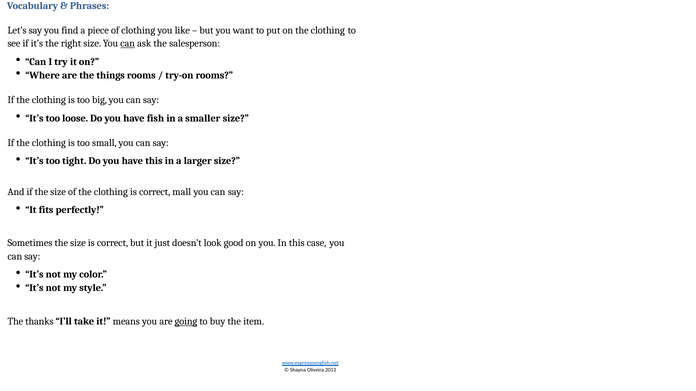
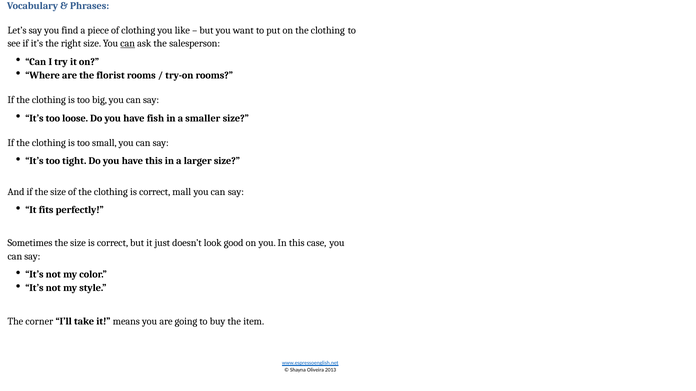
things: things -> florist
thanks: thanks -> corner
going underline: present -> none
